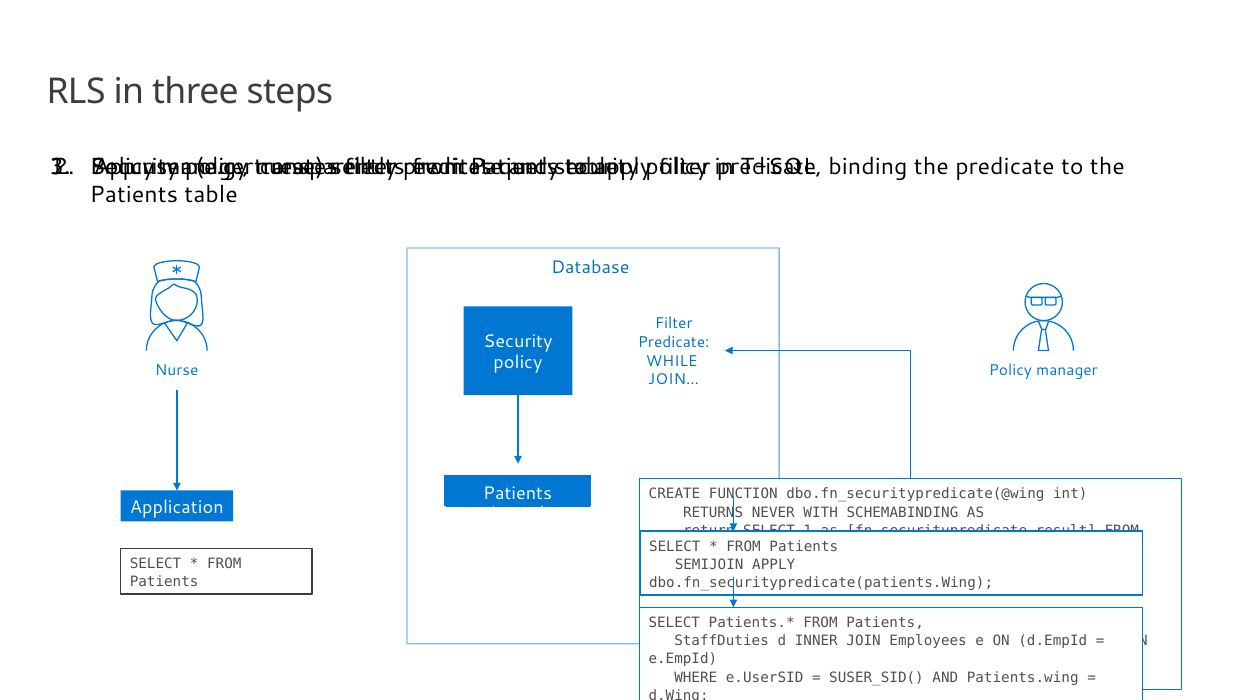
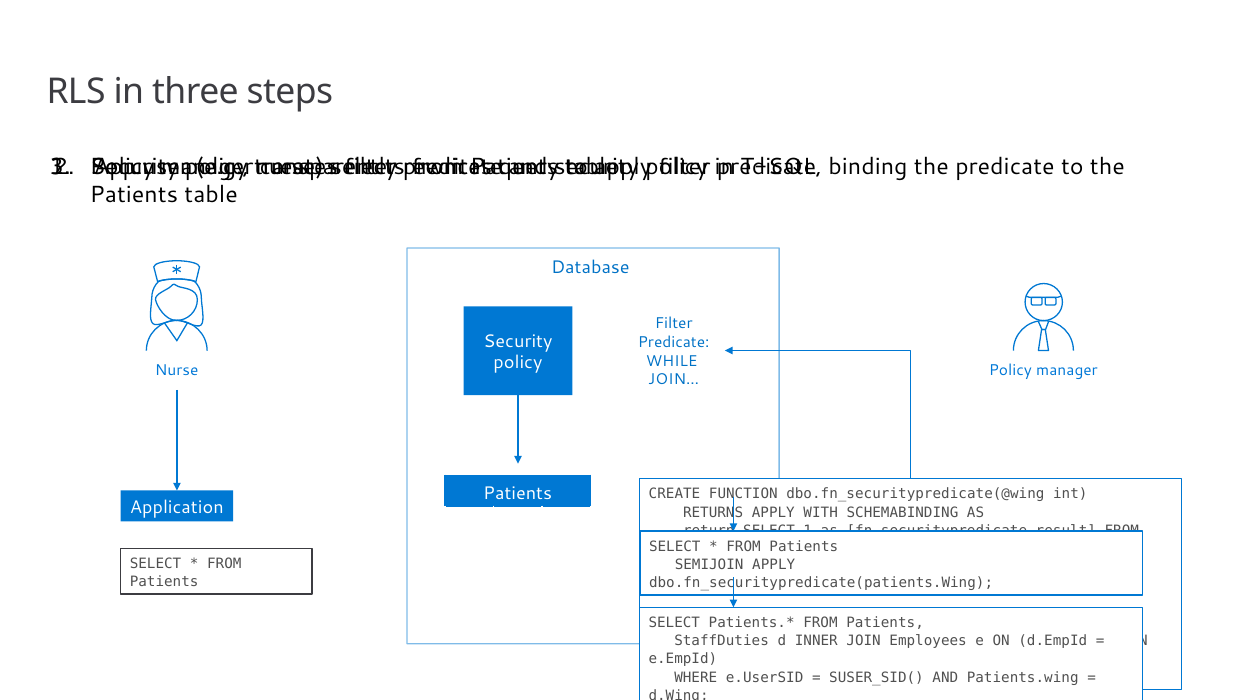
RETURNS NEVER: NEVER -> APPLY
